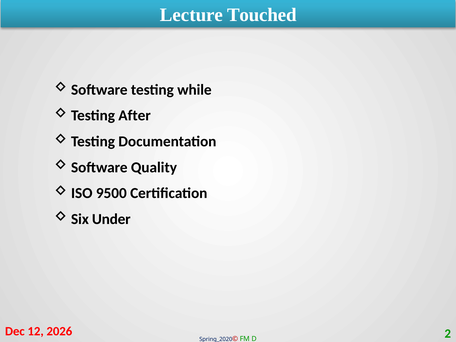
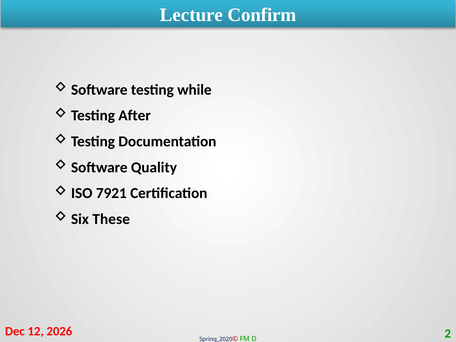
Touched: Touched -> Confirm
9500: 9500 -> 7921
Under: Under -> These
